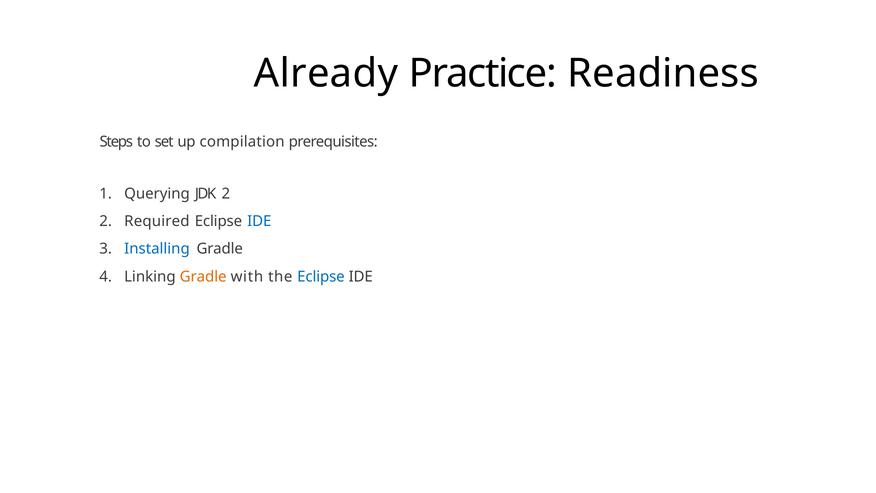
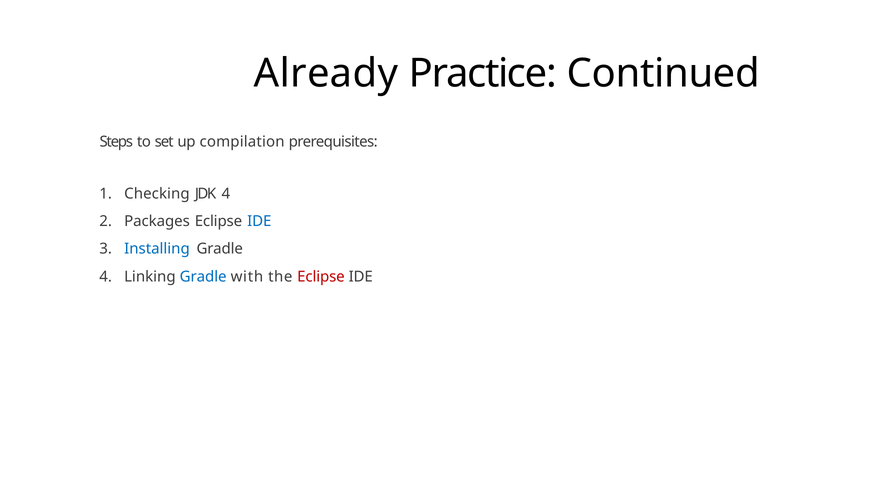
Readiness: Readiness -> Continued
Querying: Querying -> Checking
JDK 2: 2 -> 4
Required: Required -> Packages
Gradle at (203, 276) colour: orange -> blue
Eclipse at (321, 276) colour: blue -> red
